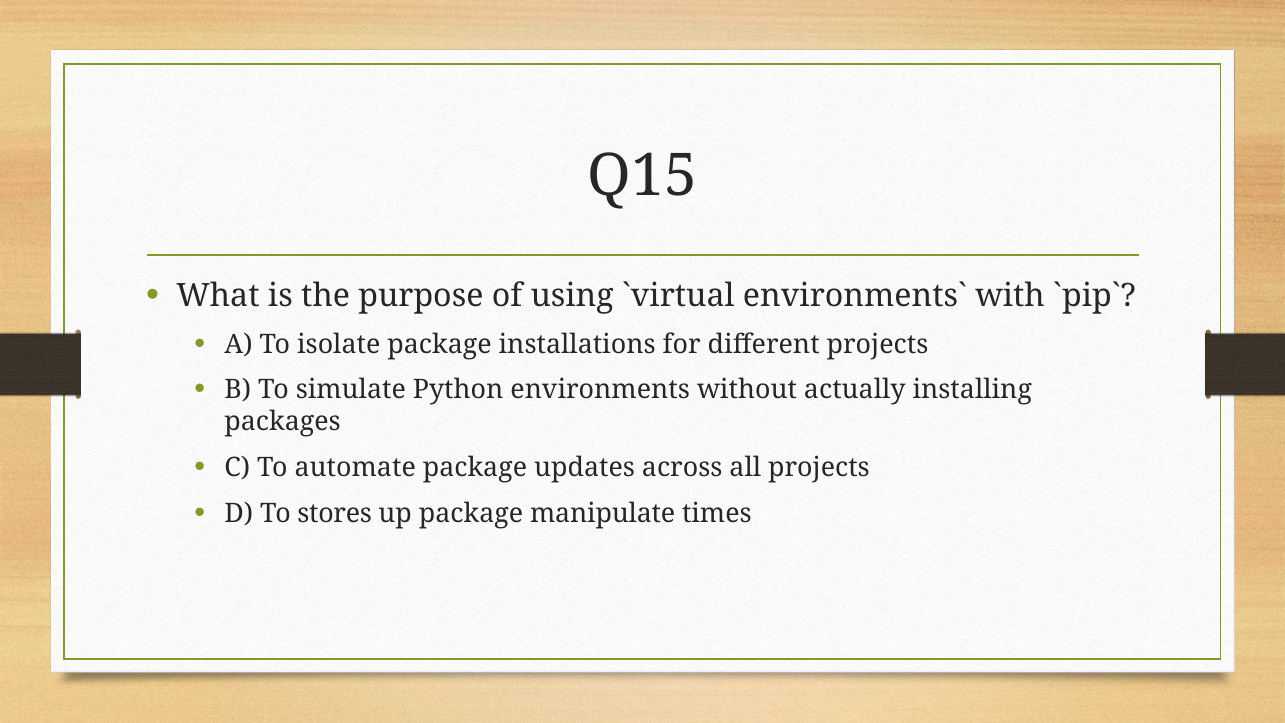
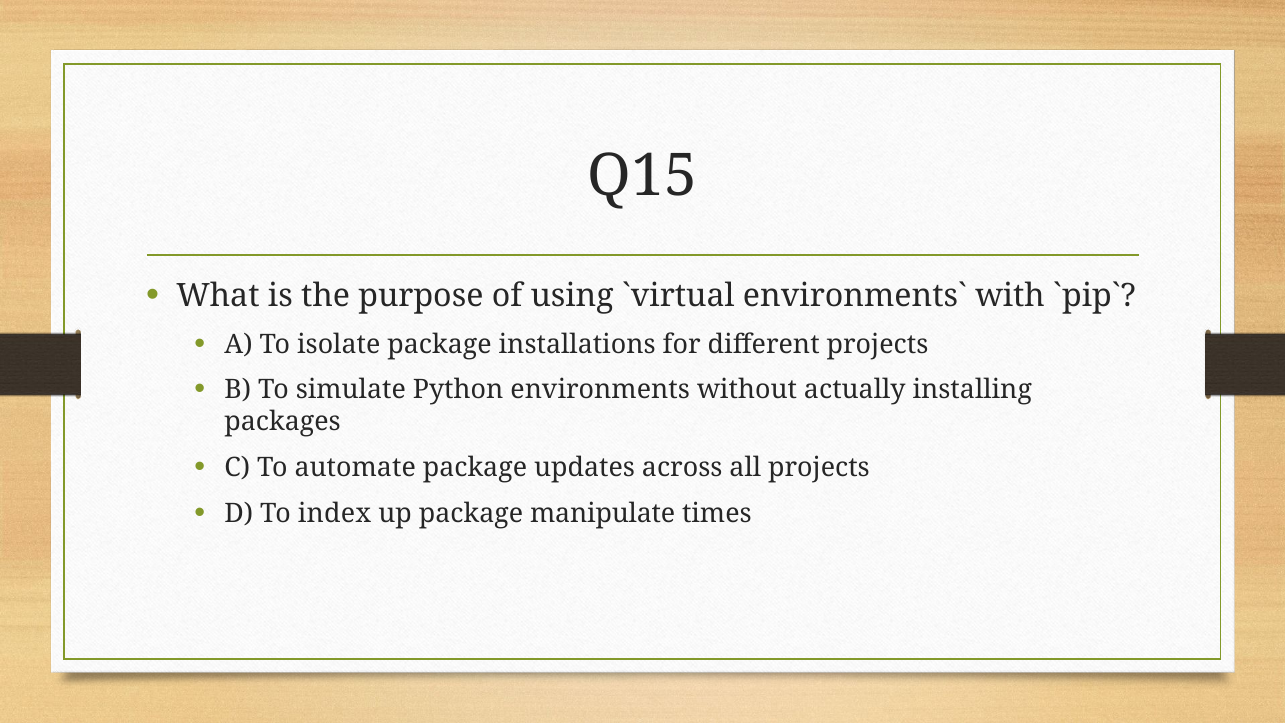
stores: stores -> index
